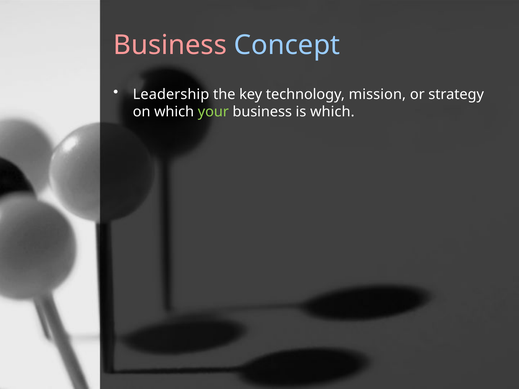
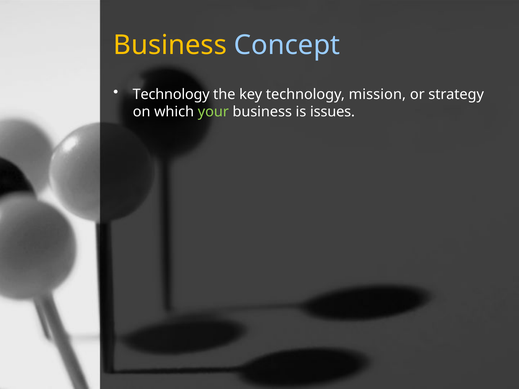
Business at (170, 45) colour: pink -> yellow
Leadership at (171, 94): Leadership -> Technology
is which: which -> issues
